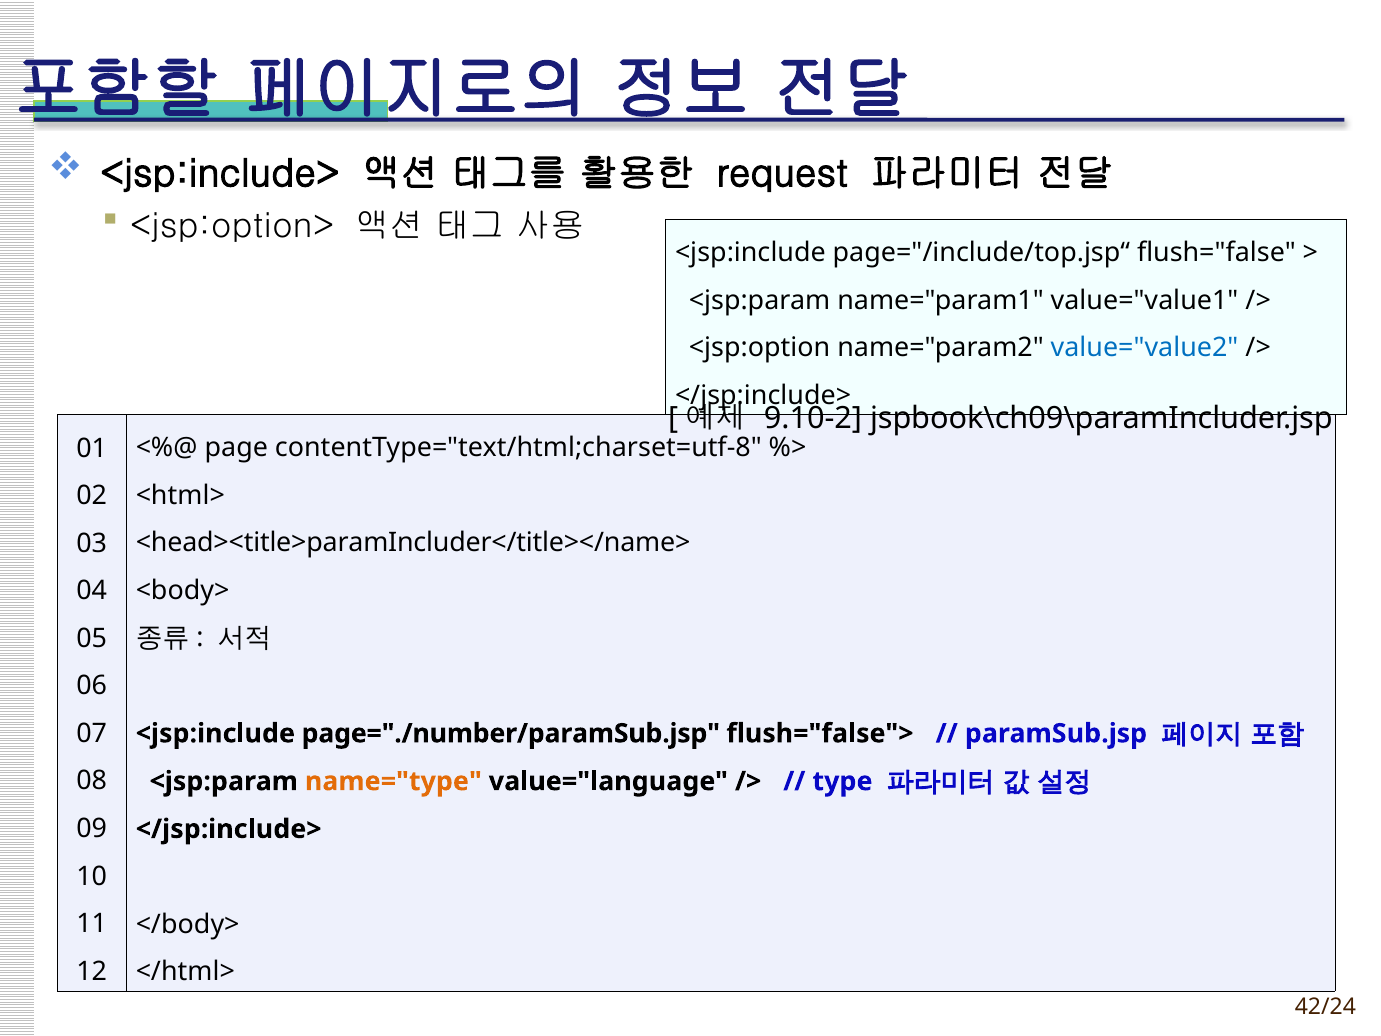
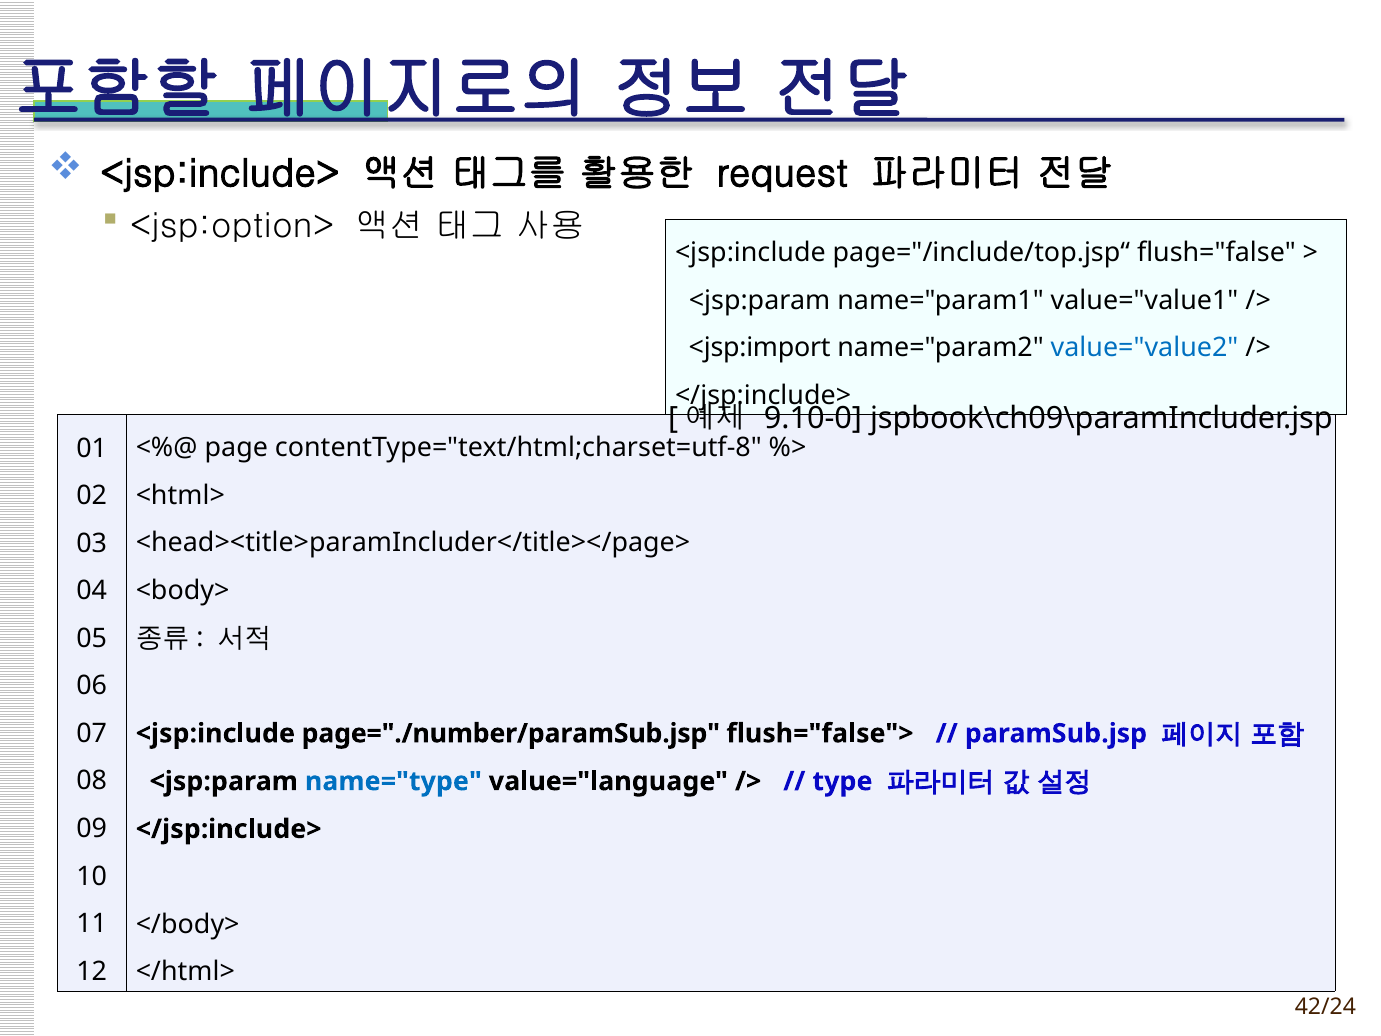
<jsp:option: <jsp:option -> <jsp:import
9.10-2: 9.10-2 -> 9.10-0
<head><title>paramIncluder</title></name>: <head><title>paramIncluder</title></name> -> <head><title>paramIncluder</title></page>
name="type colour: orange -> blue
